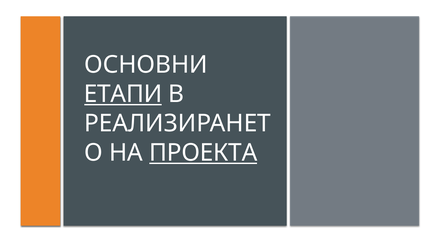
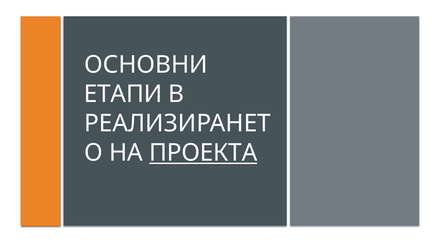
ЕТАПИ underline: present -> none
